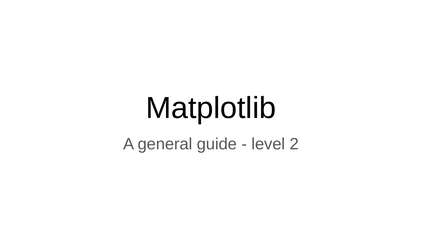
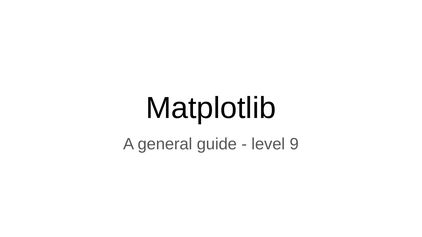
2: 2 -> 9
